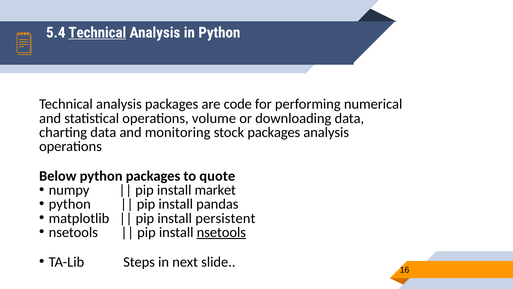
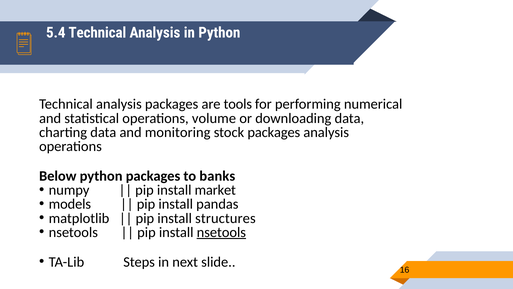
Technical at (97, 33) underline: present -> none
code: code -> tools
quote: quote -> banks
python at (70, 204): python -> models
persistent: persistent -> structures
